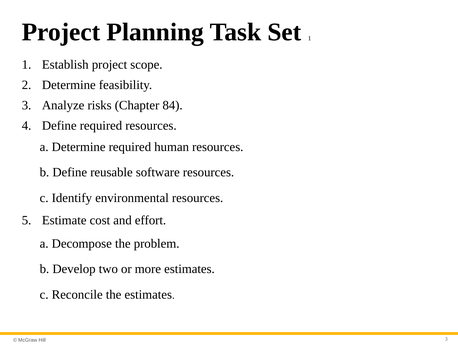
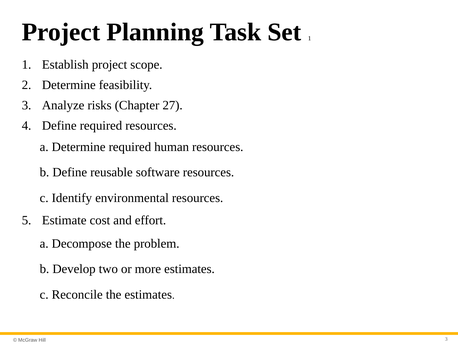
84: 84 -> 27
